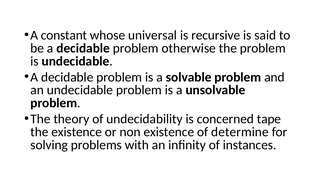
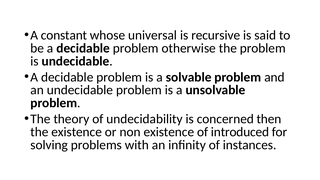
tape: tape -> then
determine: determine -> introduced
